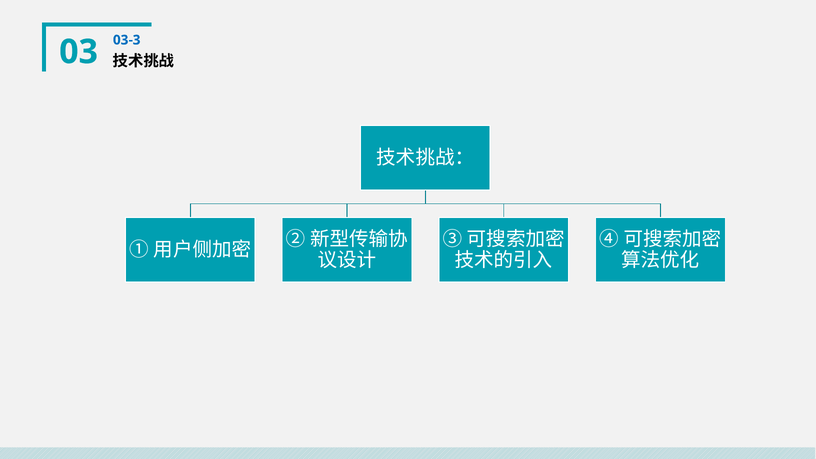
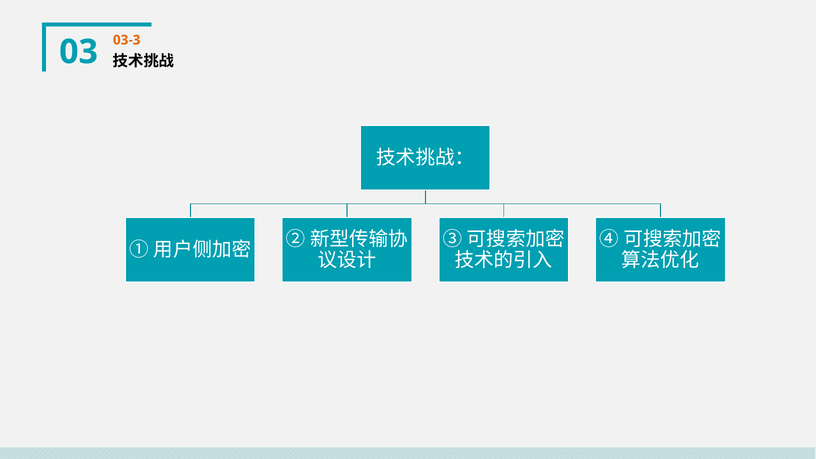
03-3 colour: blue -> orange
